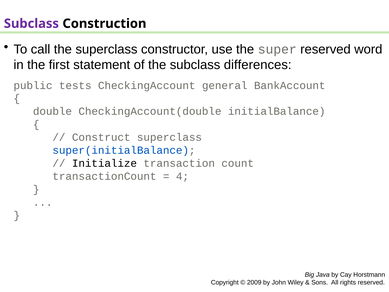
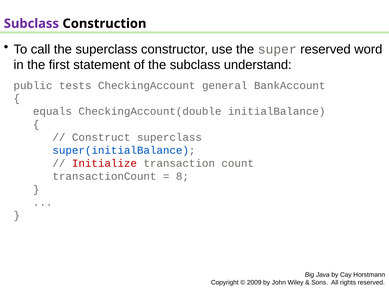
differences: differences -> understand
double: double -> equals
Initialize colour: black -> red
4: 4 -> 8
